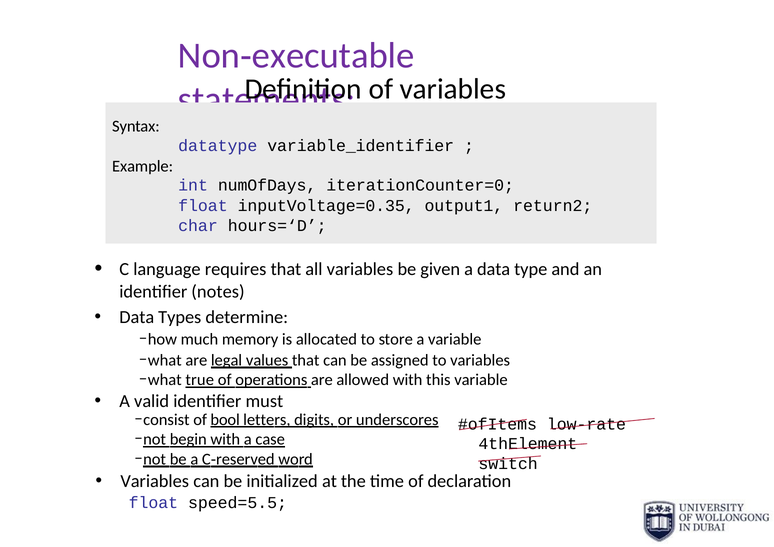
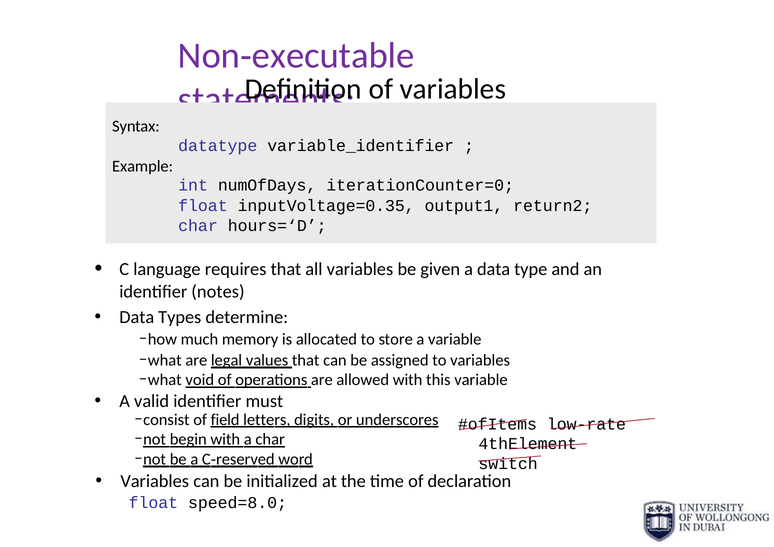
true: true -> void
bool: bool -> field
a case: case -> char
speed=5.5: speed=5.5 -> speed=8.0
